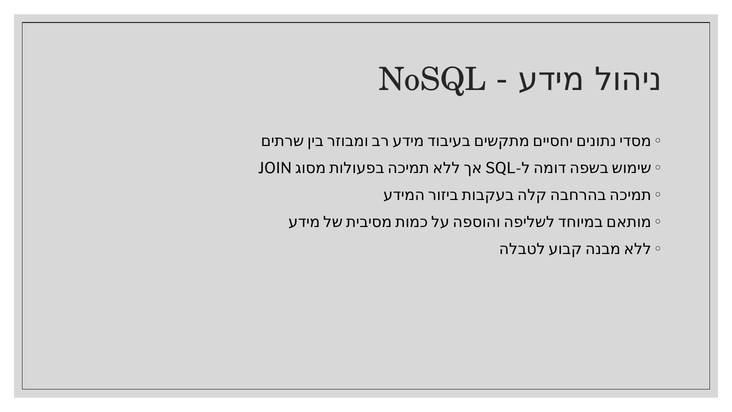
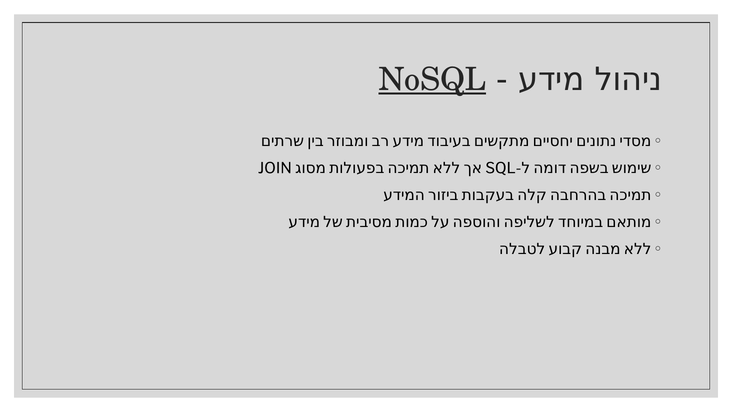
NoSQL underline: none -> present
